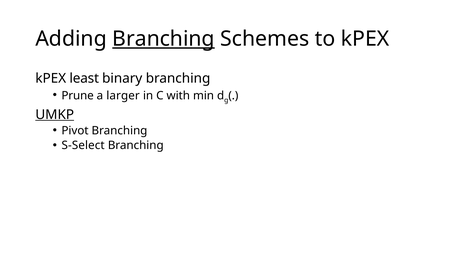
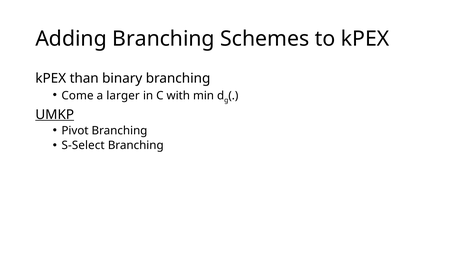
Branching at (163, 39) underline: present -> none
least: least -> than
Prune: Prune -> Come
